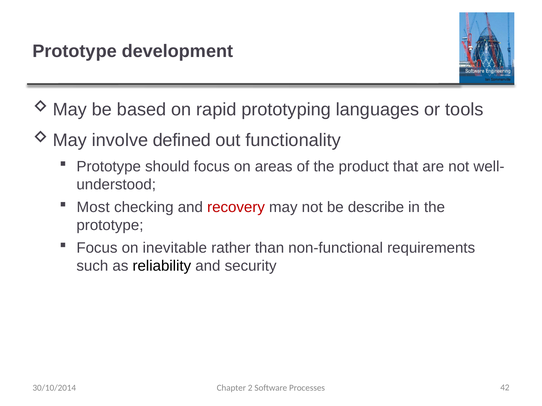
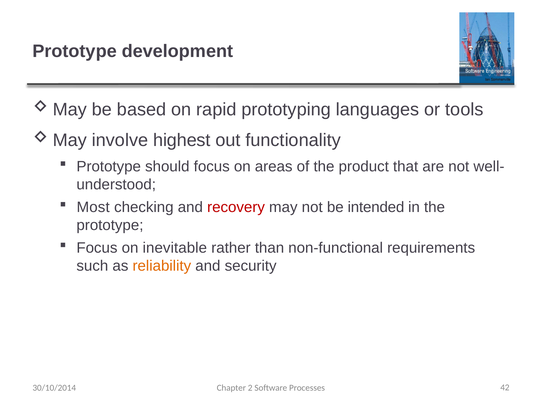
defined: defined -> highest
describe: describe -> intended
reliability colour: black -> orange
